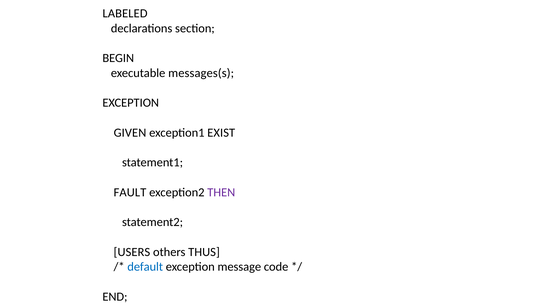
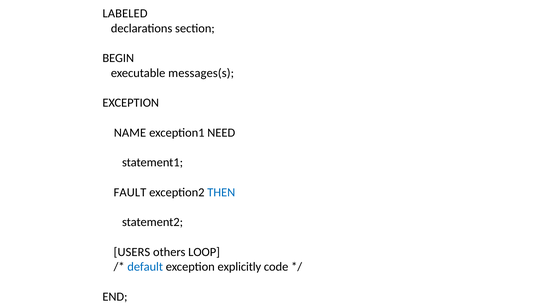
GIVEN: GIVEN -> NAME
EXIST: EXIST -> NEED
THEN colour: purple -> blue
THUS: THUS -> LOOP
message: message -> explicitly
